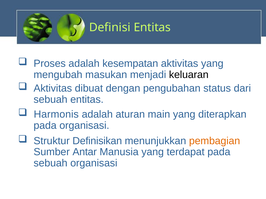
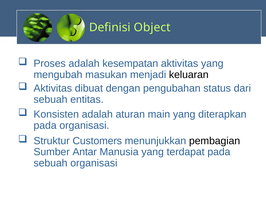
Definisi Entitas: Entitas -> Object
Harmonis: Harmonis -> Konsisten
Definisikan: Definisikan -> Customers
pembagian colour: orange -> black
